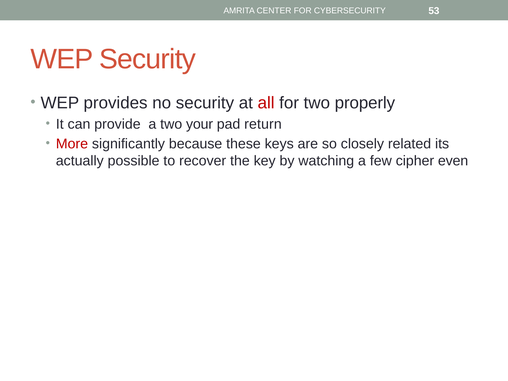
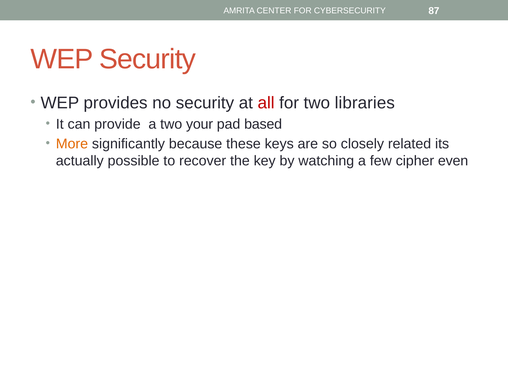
53: 53 -> 87
properly: properly -> libraries
return: return -> based
More colour: red -> orange
